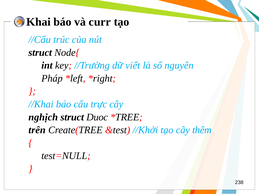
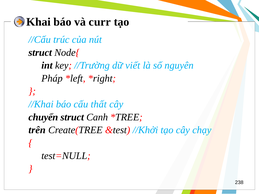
trực: trực -> thất
nghịch: nghịch -> chuyển
Duoc: Duoc -> Canh
thêm: thêm -> chạy
